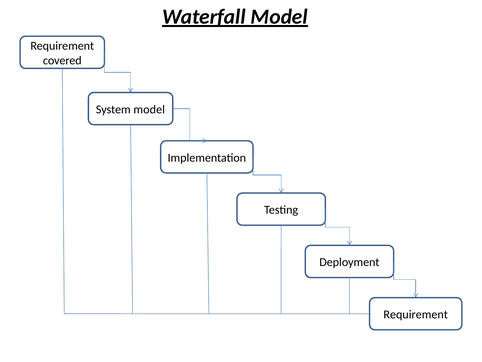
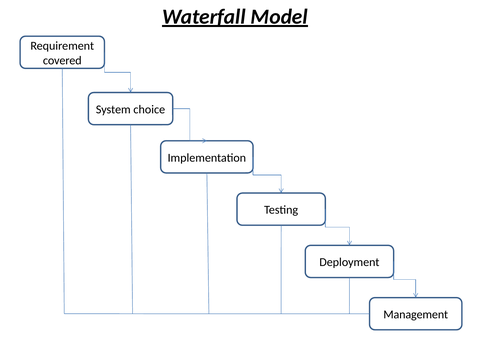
System model: model -> choice
Requirement at (416, 314): Requirement -> Management
